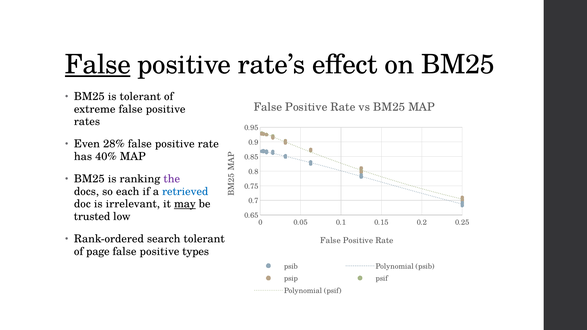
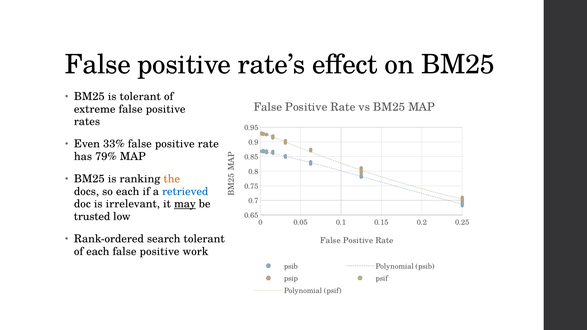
False at (98, 65) underline: present -> none
28%: 28% -> 33%
40%: 40% -> 79%
the colour: purple -> orange
of page: page -> each
types: types -> work
